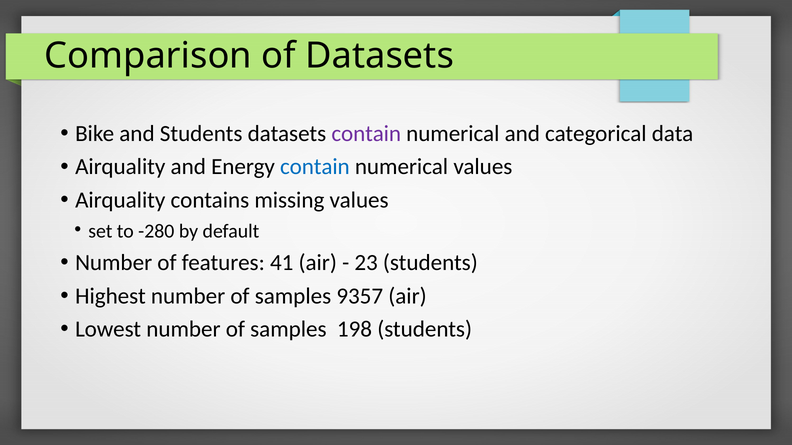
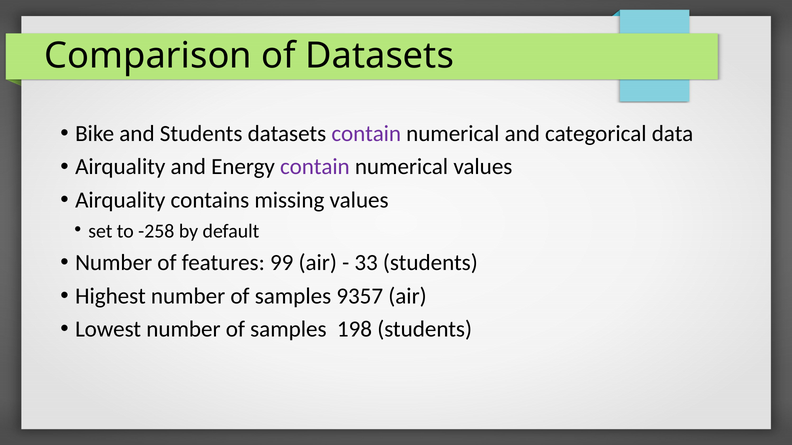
contain at (315, 167) colour: blue -> purple
-280: -280 -> -258
41: 41 -> 99
23: 23 -> 33
